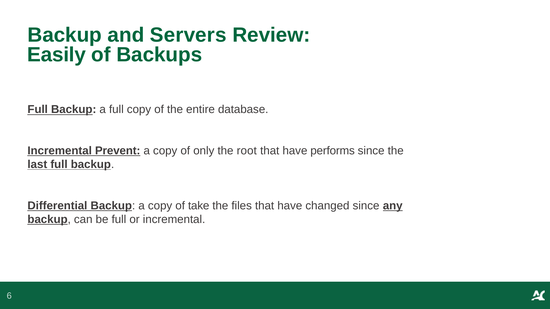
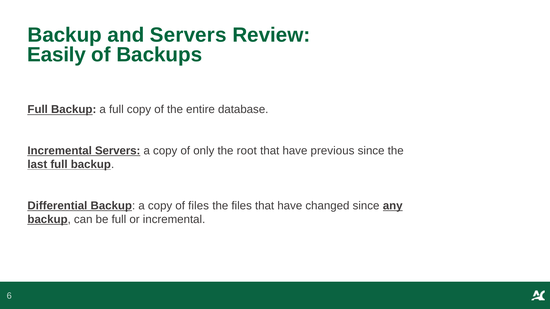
Incremental Prevent: Prevent -> Servers
performs: performs -> previous
of take: take -> files
